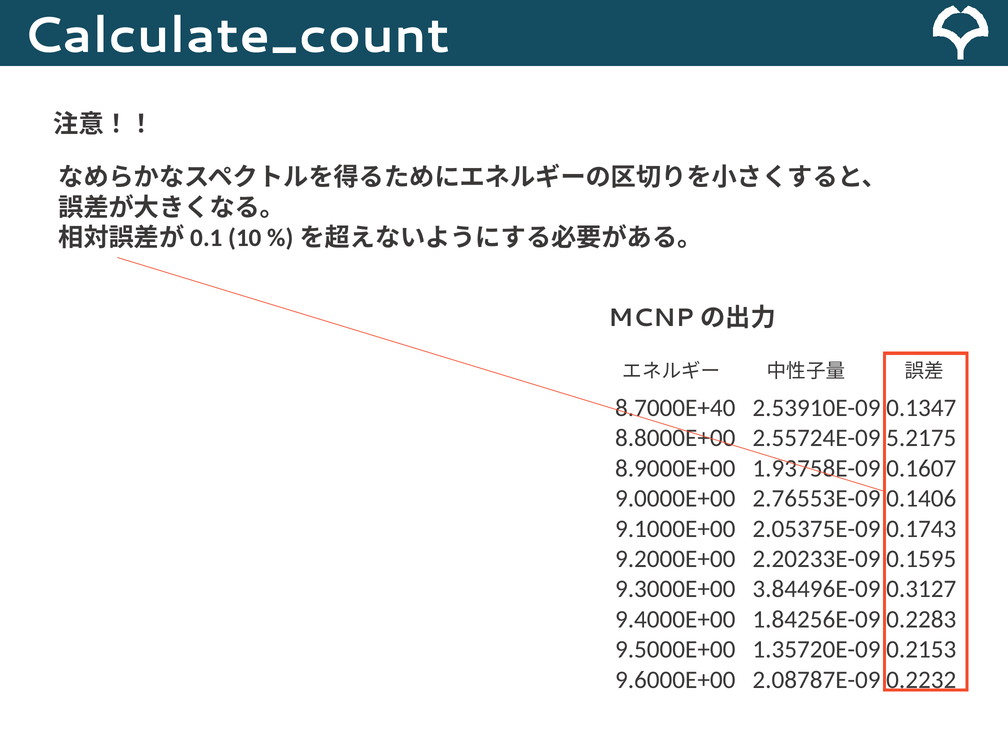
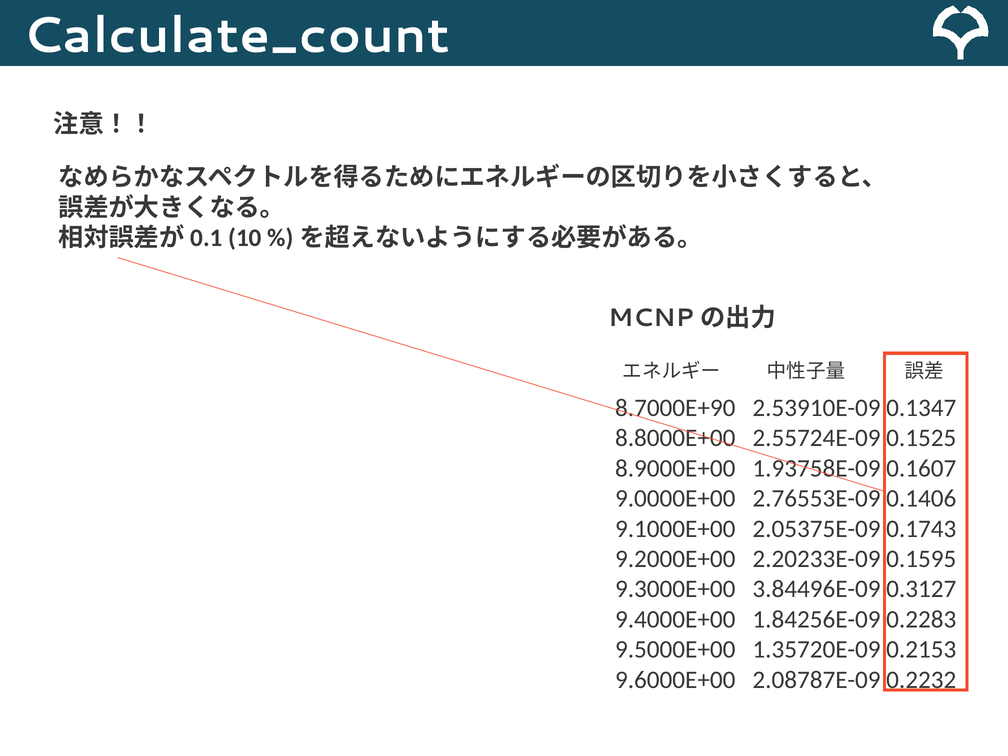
8.7000E+40: 8.7000E+40 -> 8.7000E+90
5.2175: 5.2175 -> 0.1525
